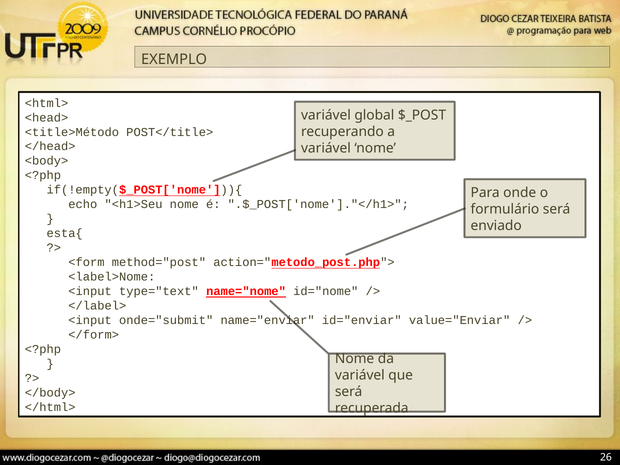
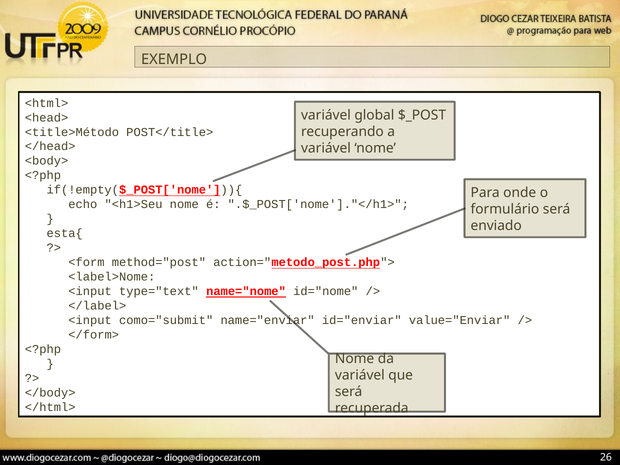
onde="submit: onde="submit -> como="submit
